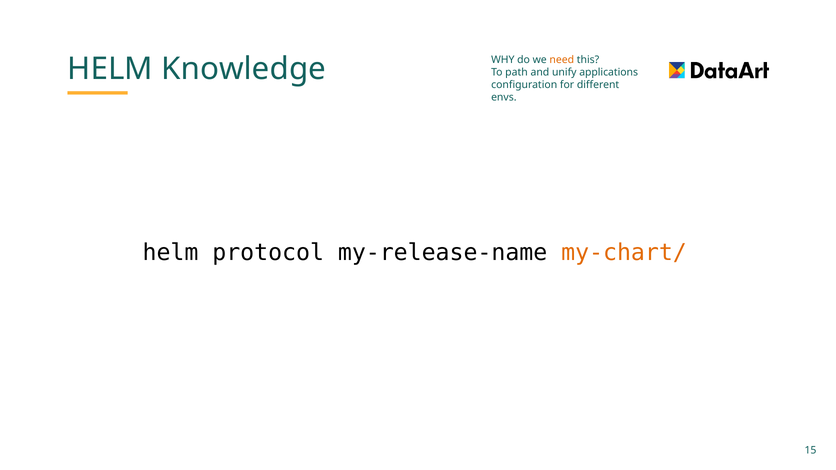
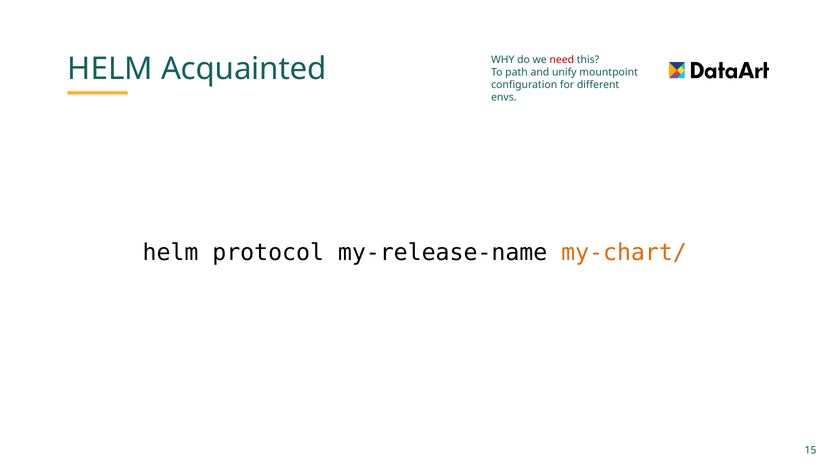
Knowledge: Knowledge -> Acquainted
need colour: orange -> red
applications: applications -> mountpoint
